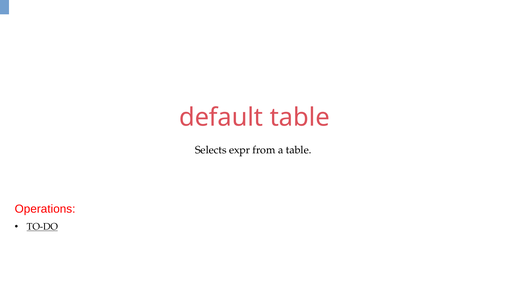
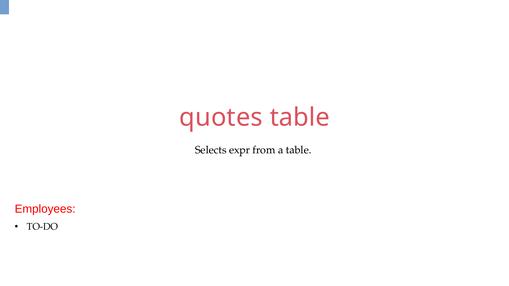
default: default -> quotes
Operations: Operations -> Employees
TO-DO underline: present -> none
